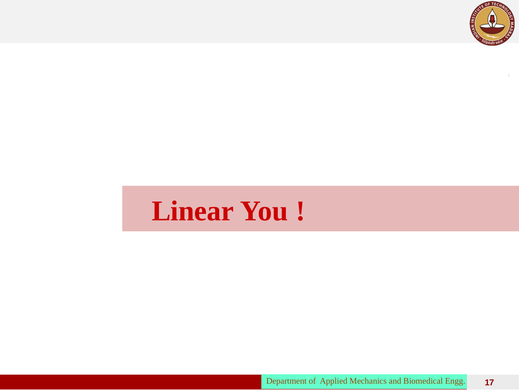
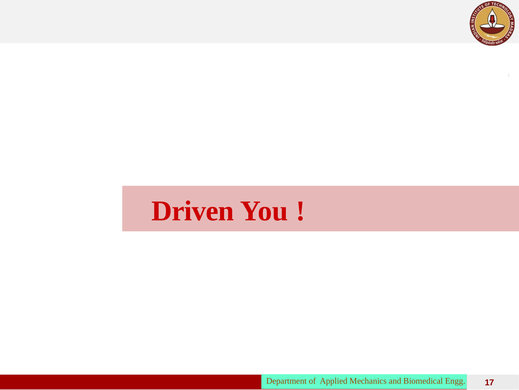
Linear: Linear -> Driven
